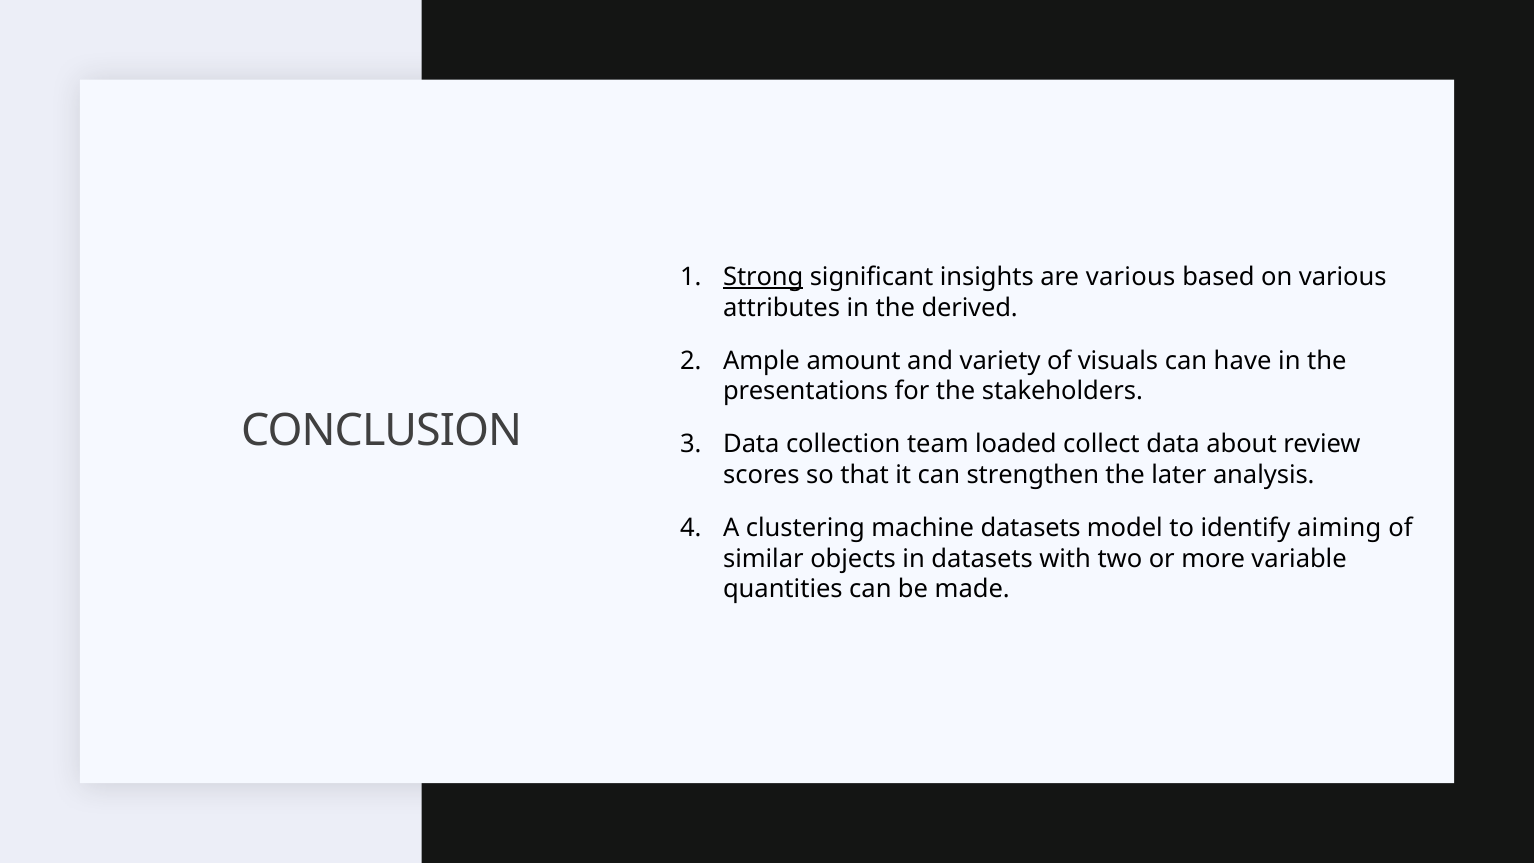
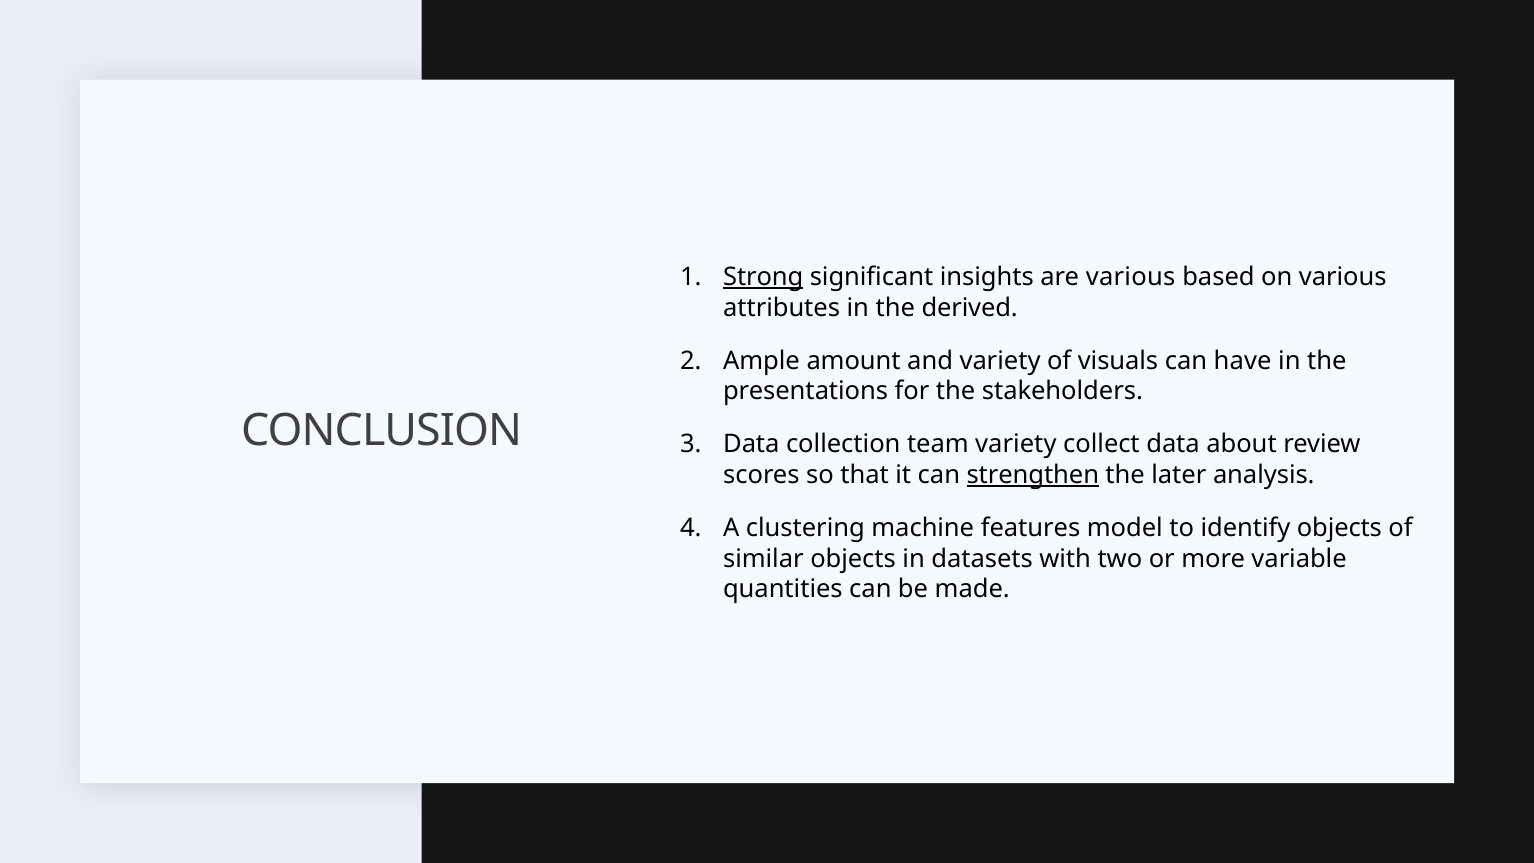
team loaded: loaded -> variety
strengthen underline: none -> present
machine datasets: datasets -> features
identify aiming: aiming -> objects
